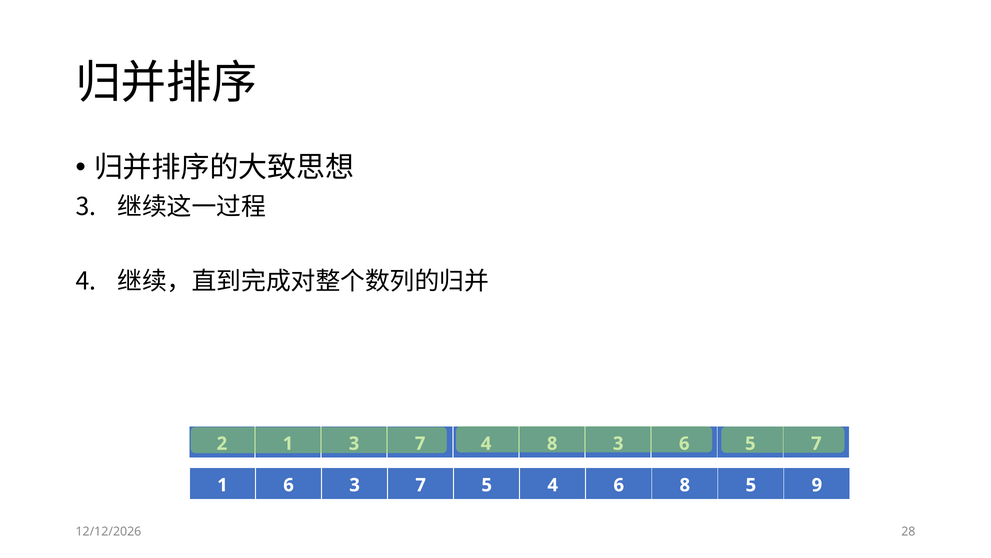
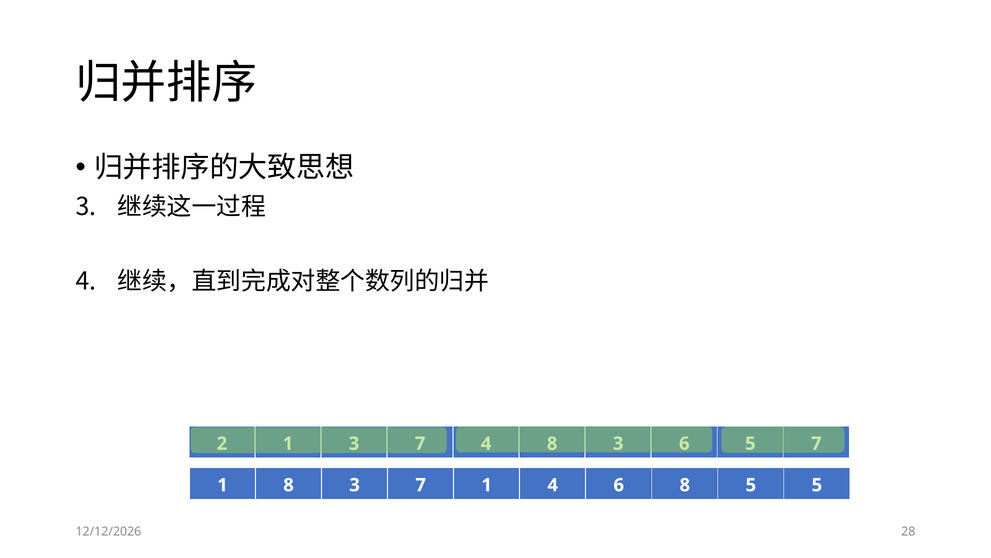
1 6: 6 -> 8
3 7 5: 5 -> 1
5 9: 9 -> 5
